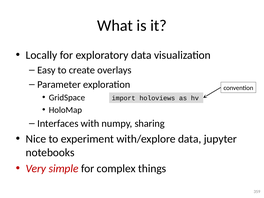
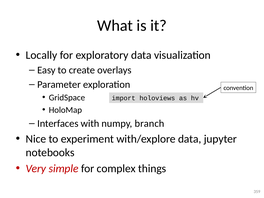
sharing: sharing -> branch
